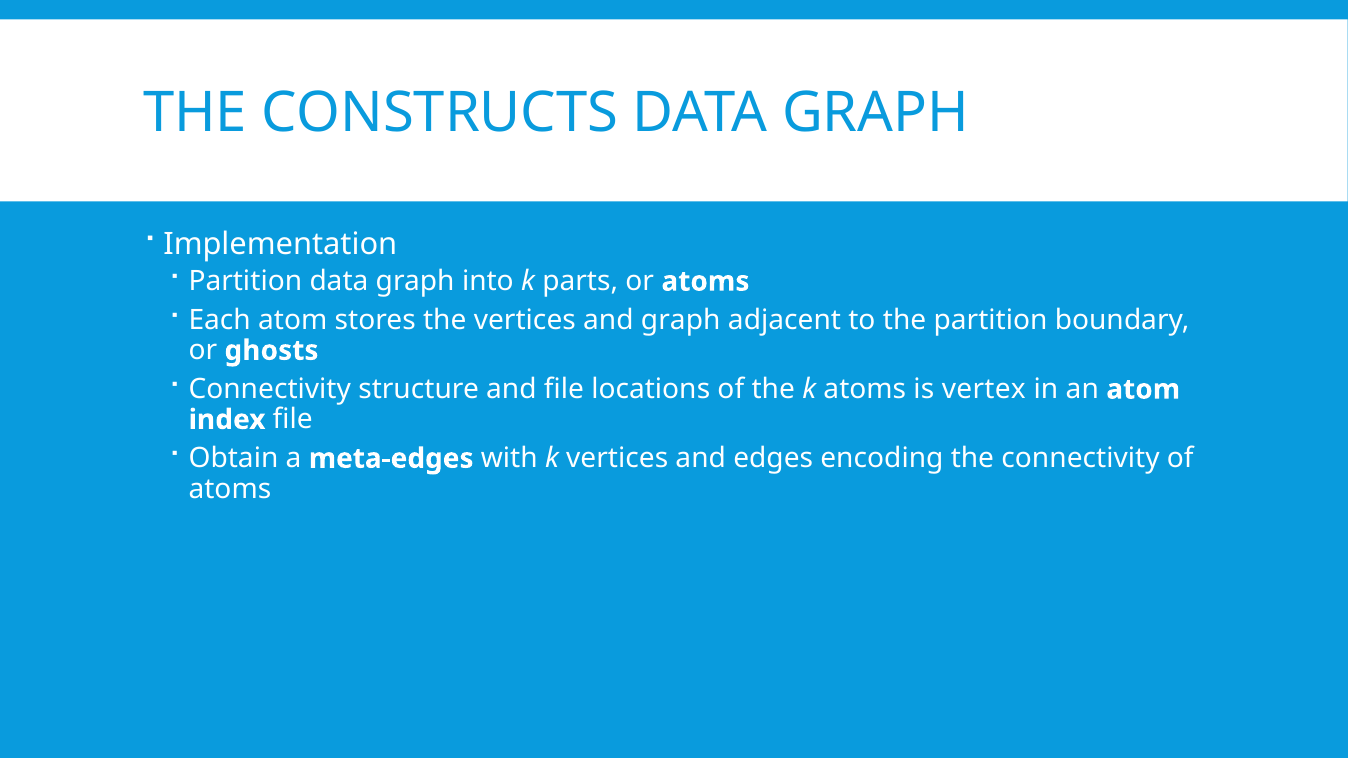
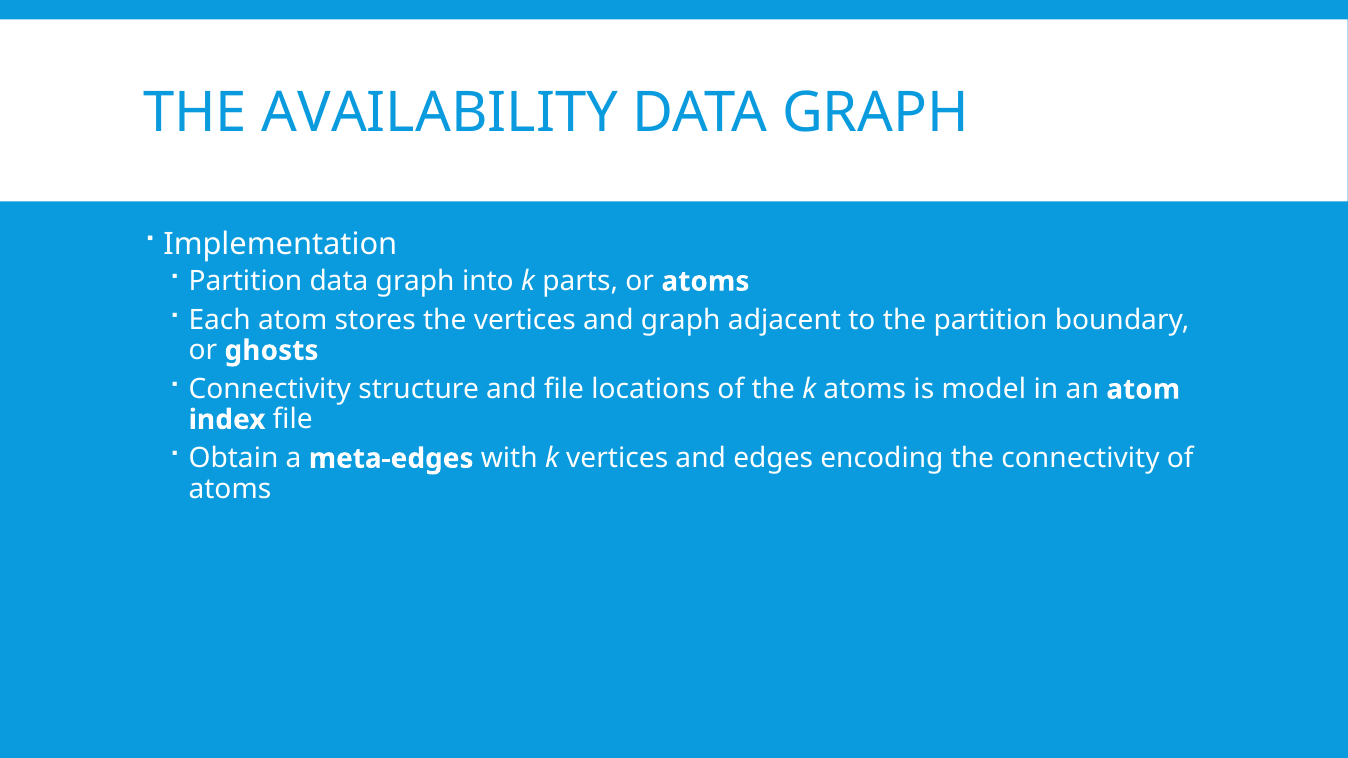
CONSTRUCTS: CONSTRUCTS -> AVAILABILITY
vertex: vertex -> model
